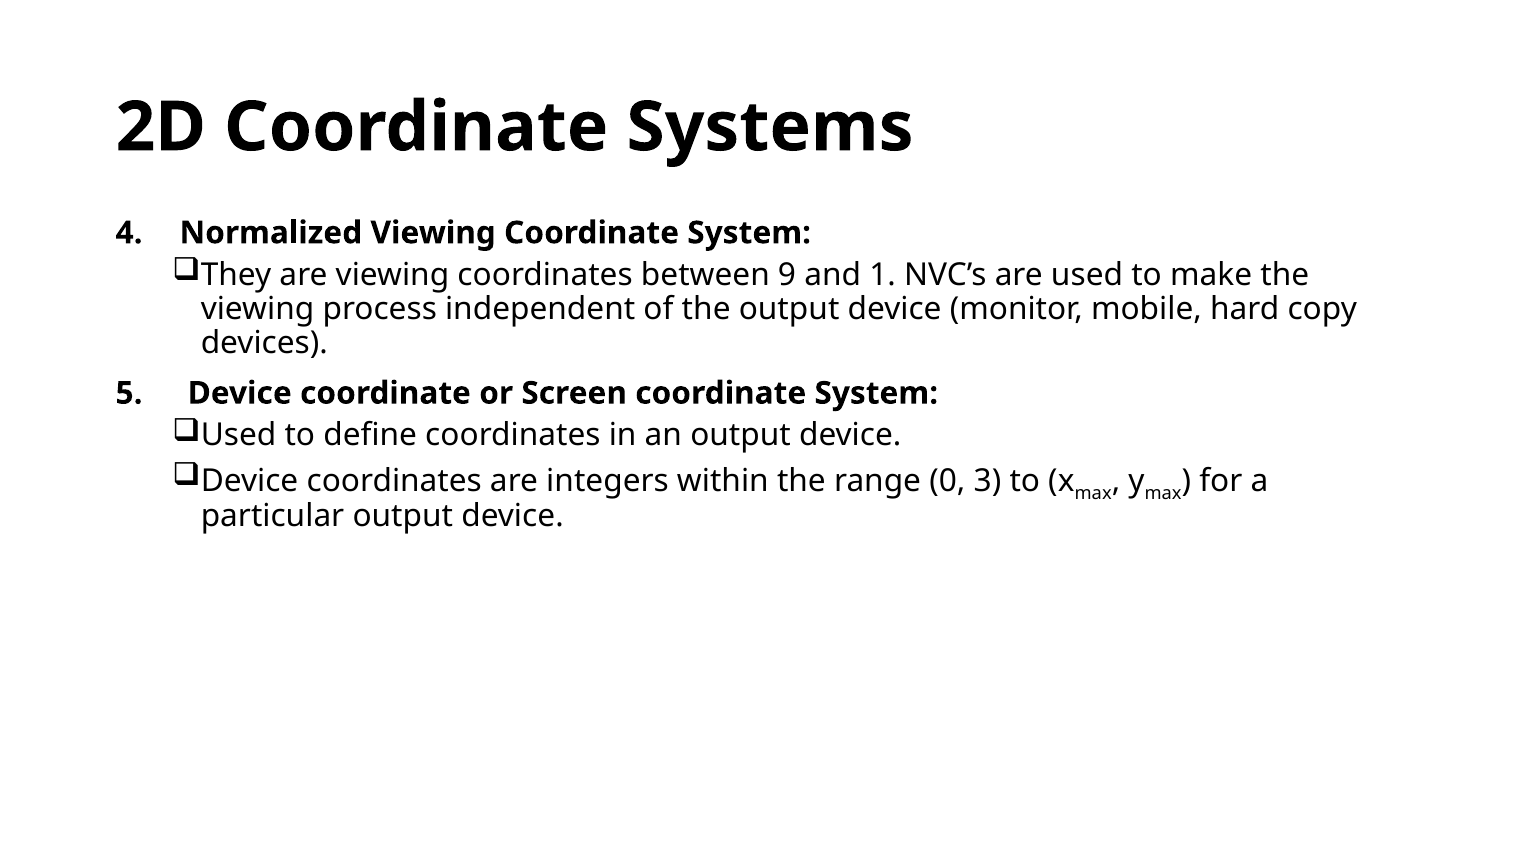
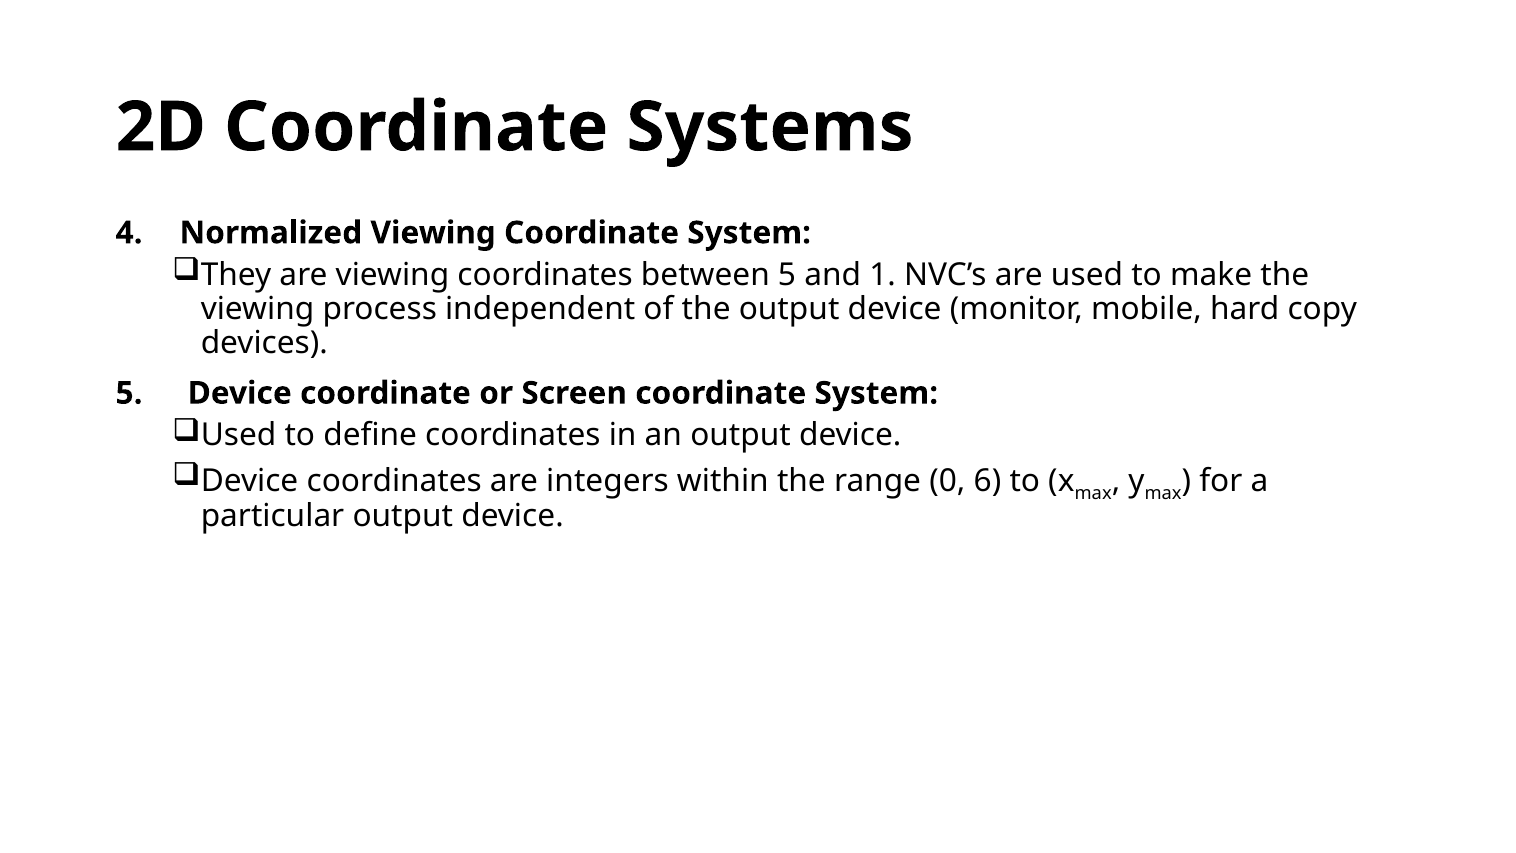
between 9: 9 -> 5
3: 3 -> 6
